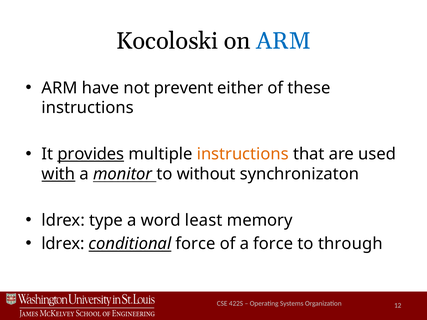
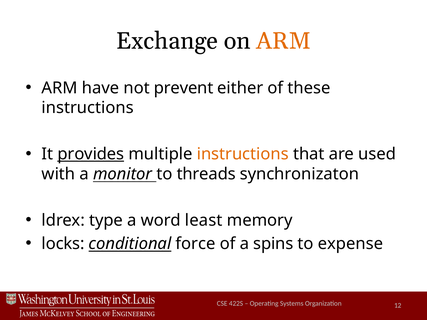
Kocoloski: Kocoloski -> Exchange
ARM at (284, 41) colour: blue -> orange
with underline: present -> none
without: without -> threads
ldrex at (63, 244): ldrex -> locks
a force: force -> spins
through: through -> expense
